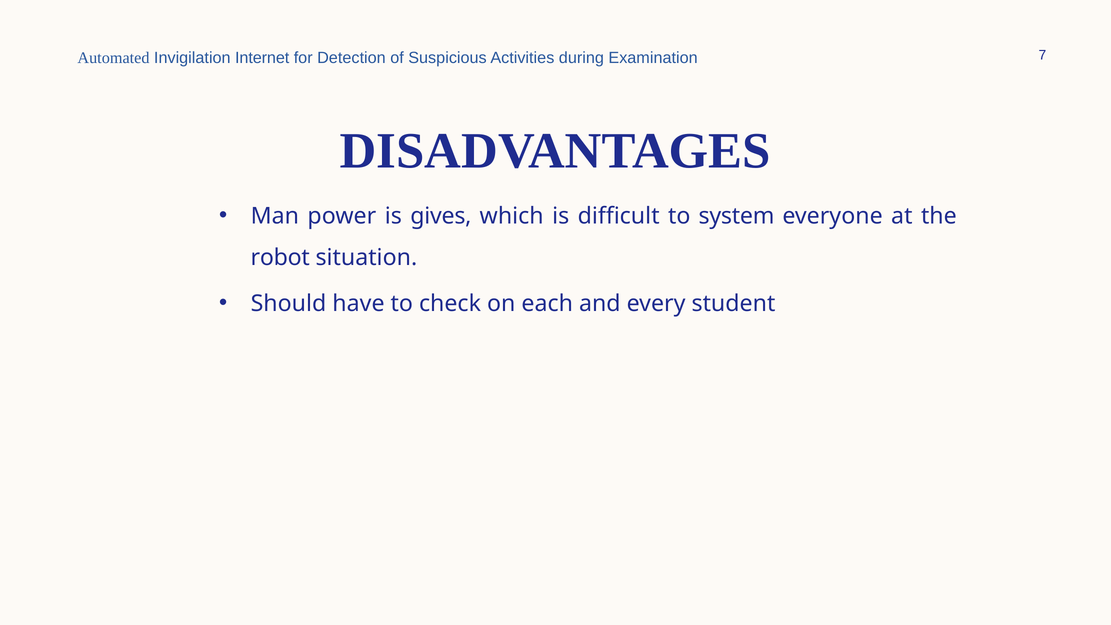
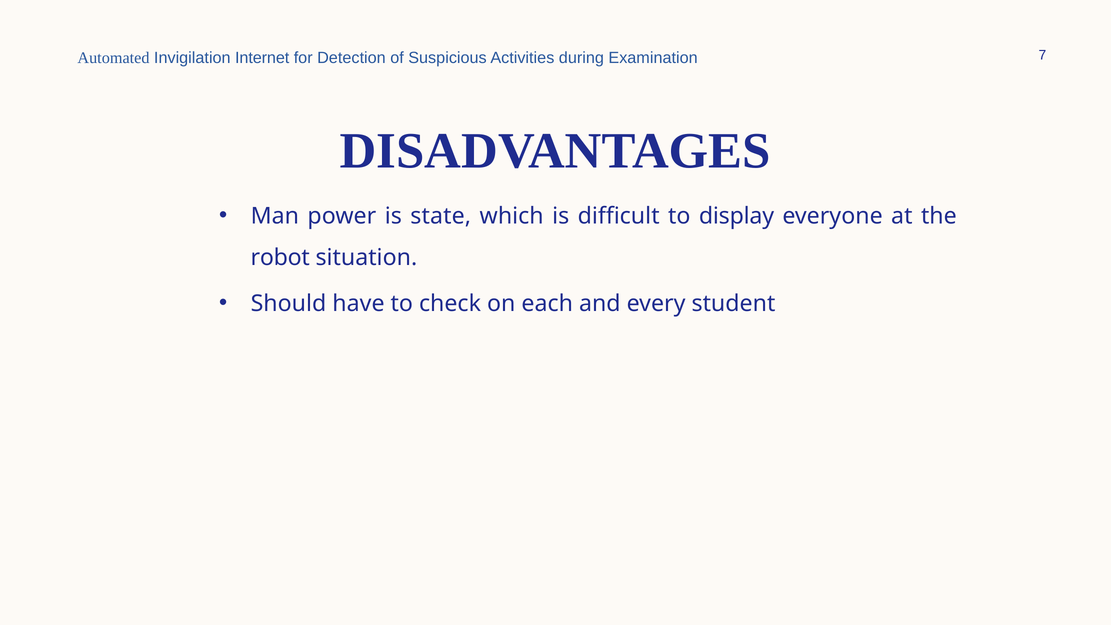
gives: gives -> state
system: system -> display
